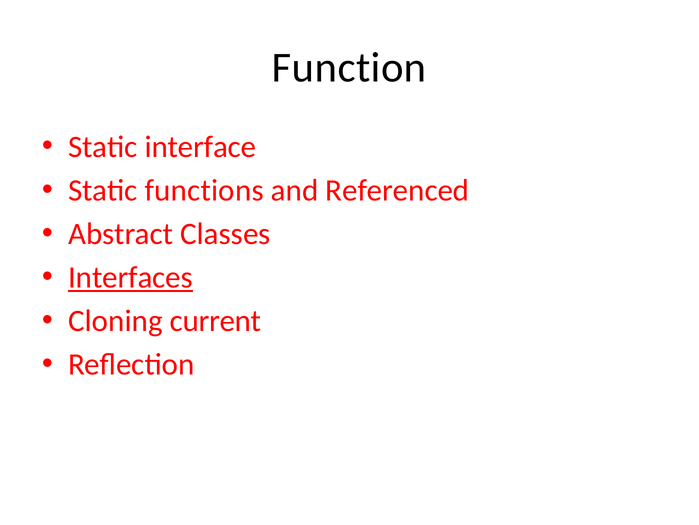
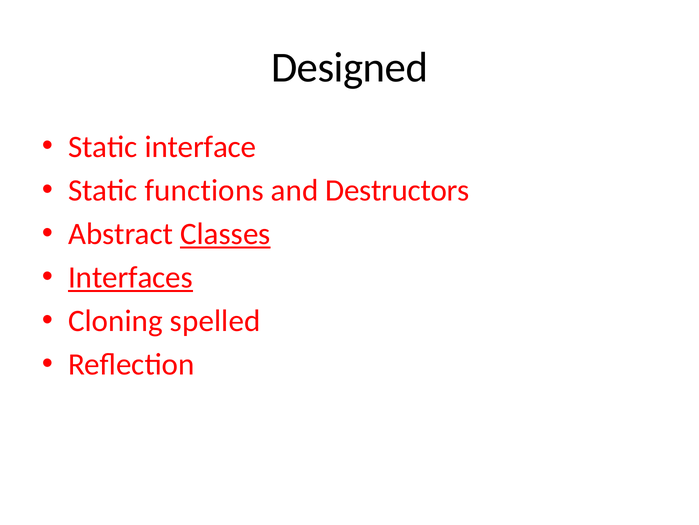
Function: Function -> Designed
Referenced: Referenced -> Destructors
Classes underline: none -> present
current: current -> spelled
